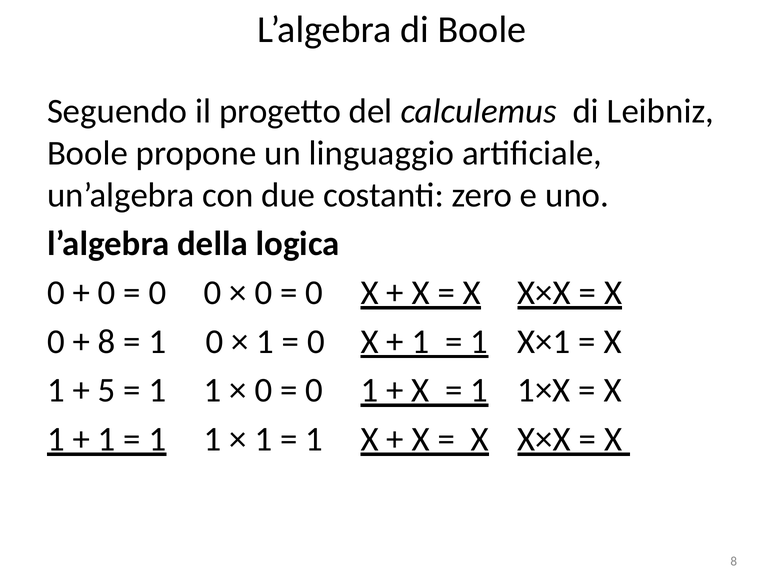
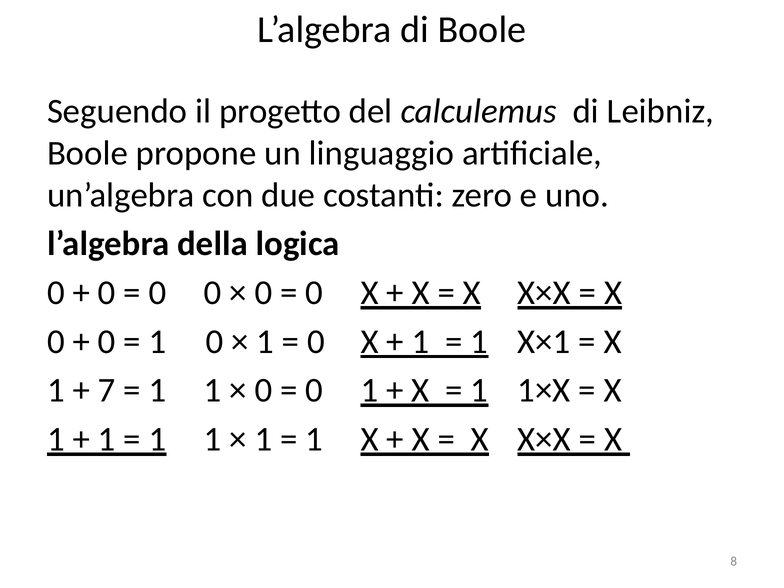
8 at (107, 342): 8 -> 0
5: 5 -> 7
